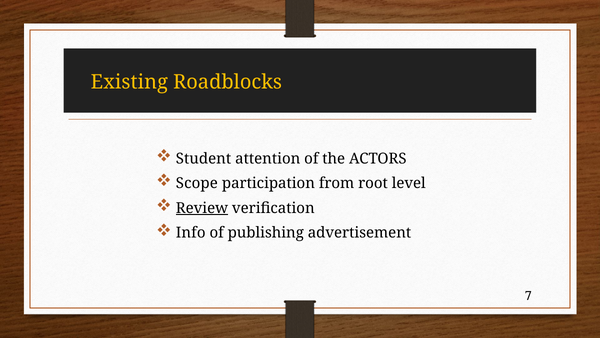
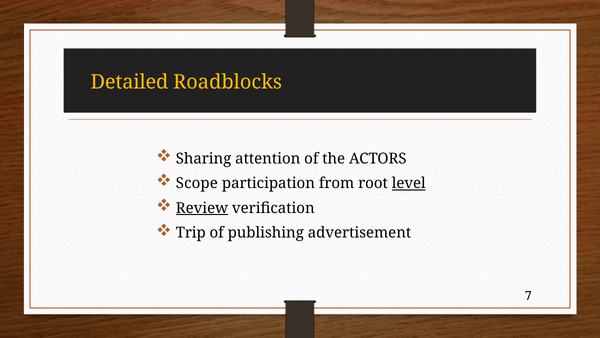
Existing: Existing -> Detailed
Student: Student -> Sharing
level underline: none -> present
Info: Info -> Trip
